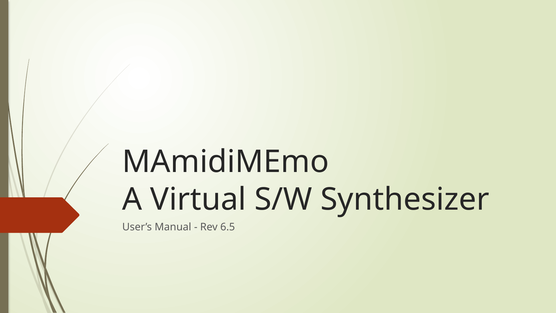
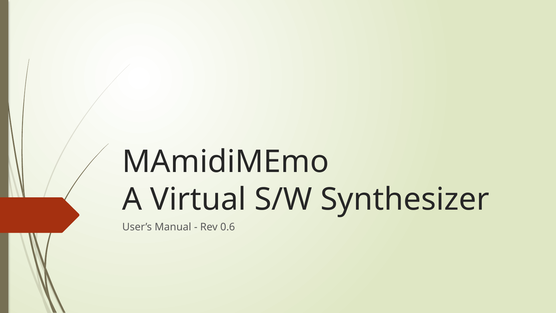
6.5: 6.5 -> 0.6
